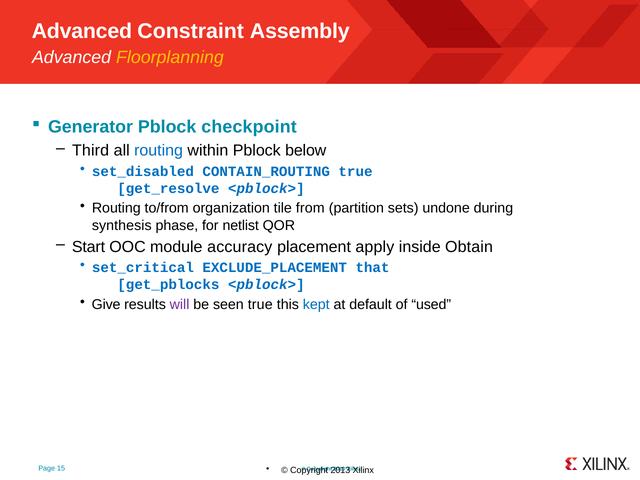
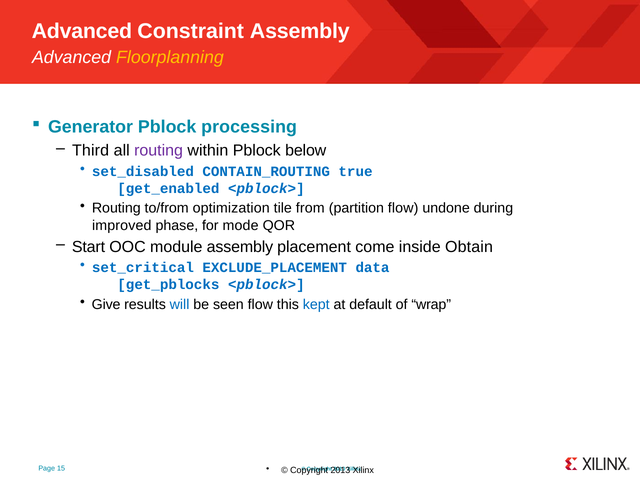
checkpoint: checkpoint -> processing
routing at (159, 150) colour: blue -> purple
get_resolve: get_resolve -> get_enabled
organization: organization -> optimization
partition sets: sets -> flow
synthesis: synthesis -> improved
netlist: netlist -> mode
module accuracy: accuracy -> assembly
apply: apply -> come
that: that -> data
will colour: purple -> blue
seen true: true -> flow
used: used -> wrap
